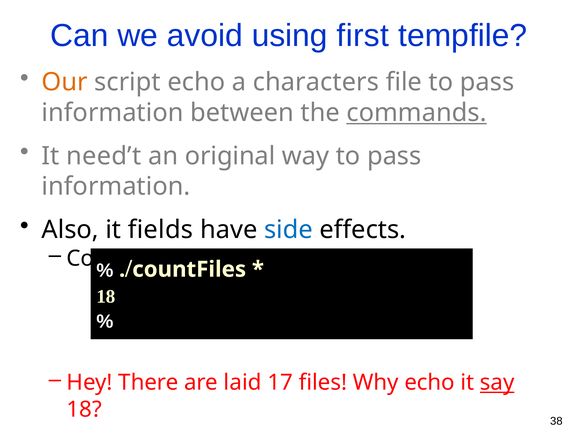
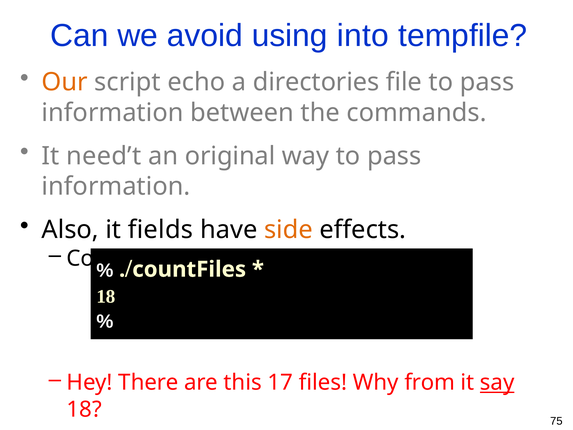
first: first -> into
characters: characters -> directories
commands underline: present -> none
side colour: blue -> orange
are laid: laid -> this
Why echo: echo -> from
38: 38 -> 75
